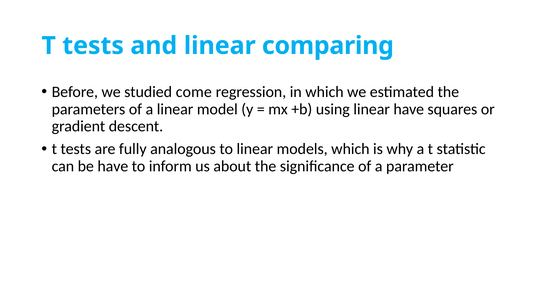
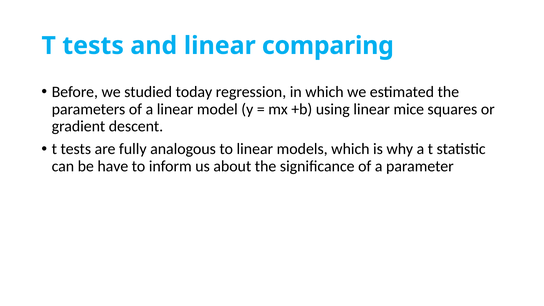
come: come -> today
linear have: have -> mice
